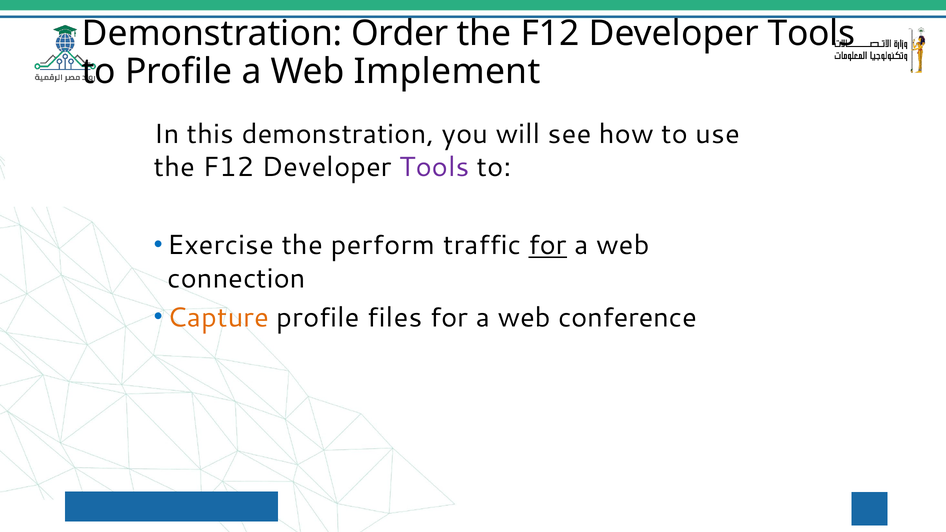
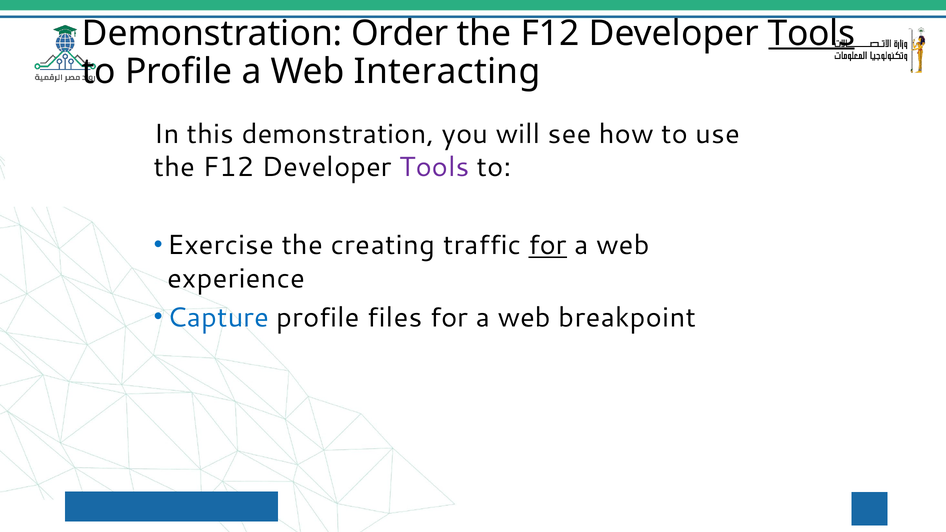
Tools at (812, 33) underline: none -> present
Implement: Implement -> Interacting
perform: perform -> creating
connection: connection -> experience
Capture colour: orange -> blue
conference: conference -> breakpoint
